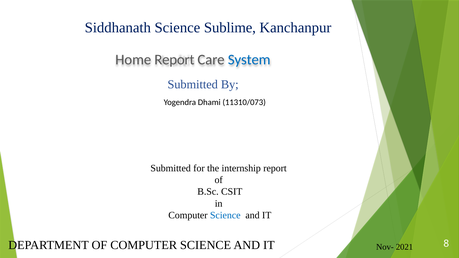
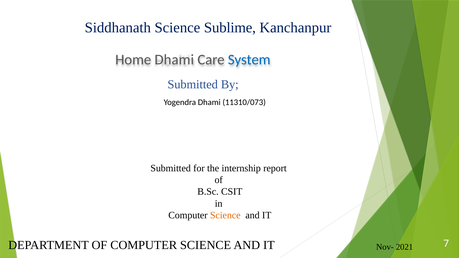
Home Report: Report -> Dhami
Science at (225, 215) colour: blue -> orange
8: 8 -> 7
